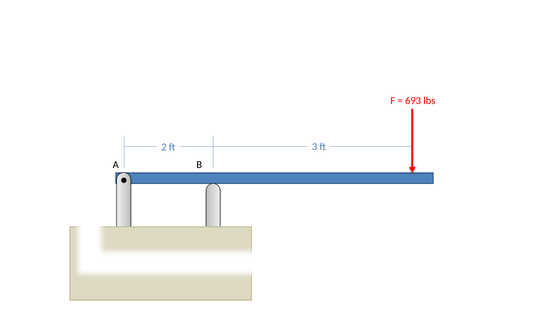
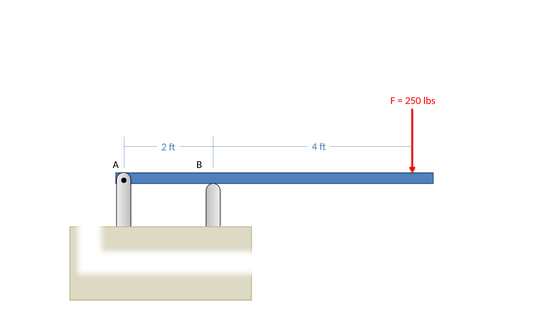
693: 693 -> 250
3: 3 -> 4
